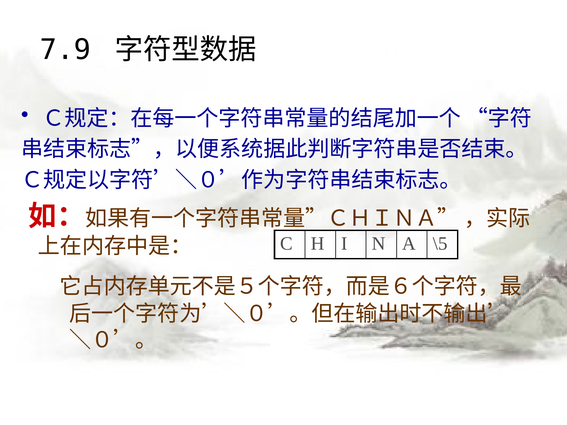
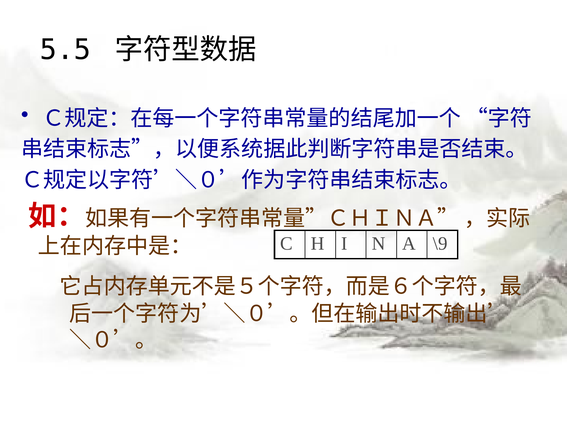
7.9: 7.9 -> 5.5
\5: \5 -> \9
